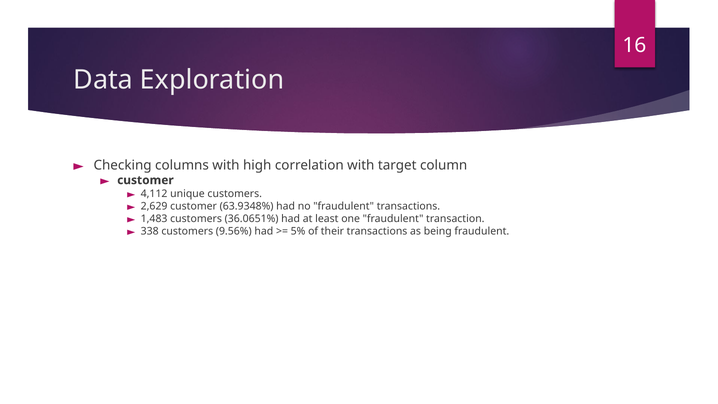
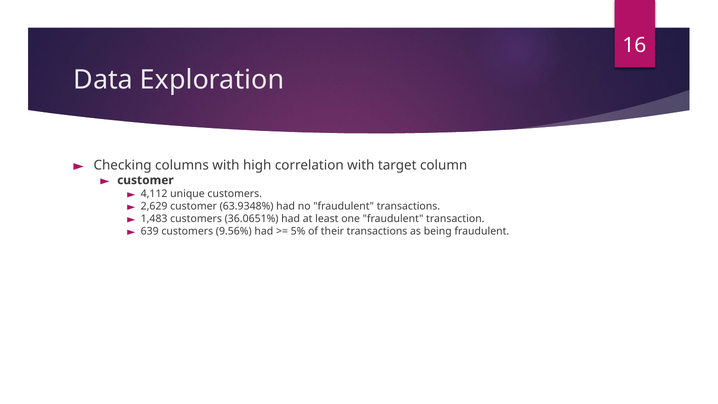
338: 338 -> 639
